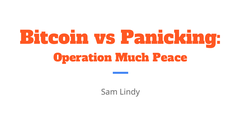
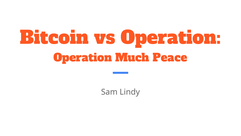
vs Panicking: Panicking -> Operation
